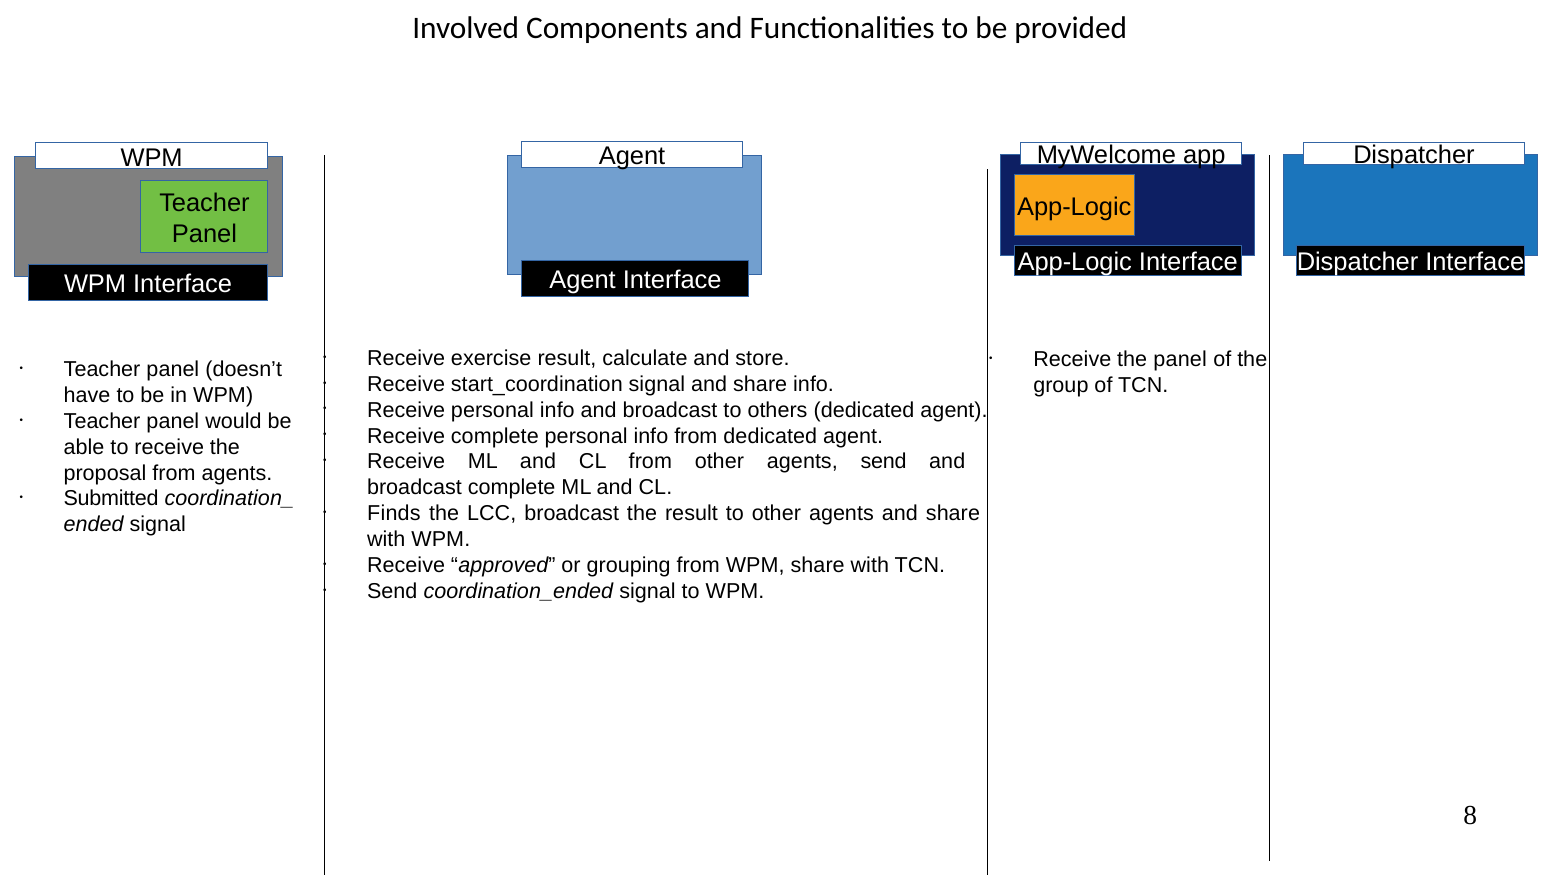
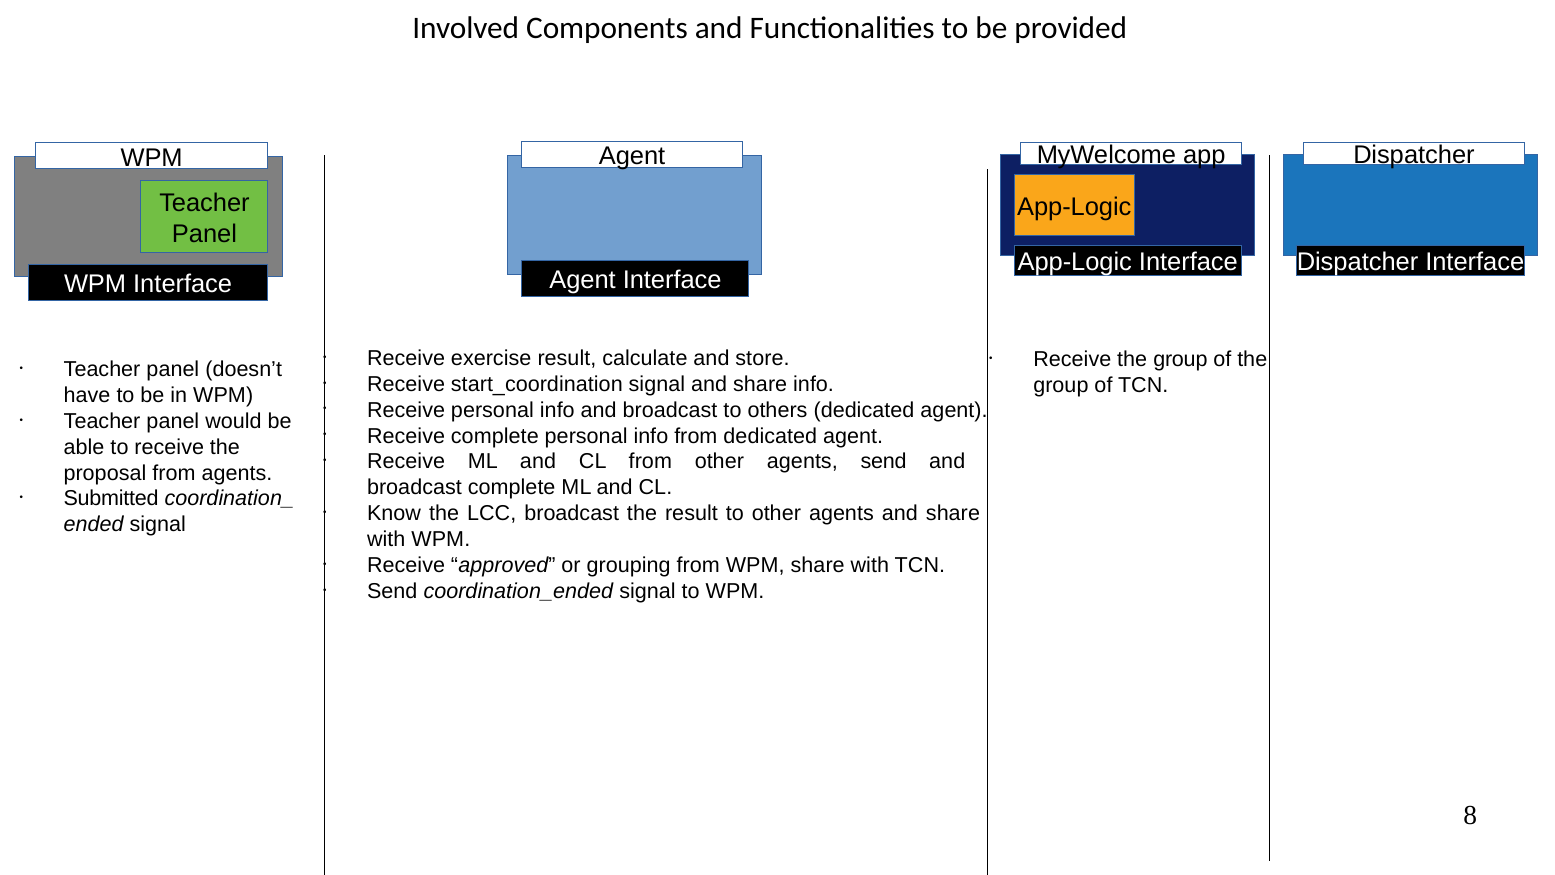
Receive the panel: panel -> group
Finds: Finds -> Know
